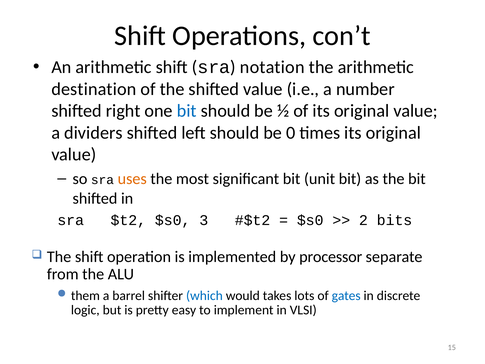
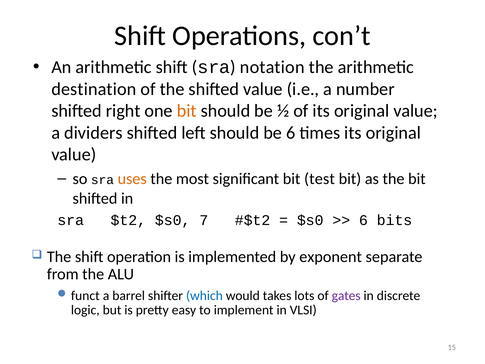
bit at (187, 111) colour: blue -> orange
be 0: 0 -> 6
unit: unit -> test
3: 3 -> 7
2 at (363, 220): 2 -> 6
processor: processor -> exponent
them: them -> funct
gates colour: blue -> purple
